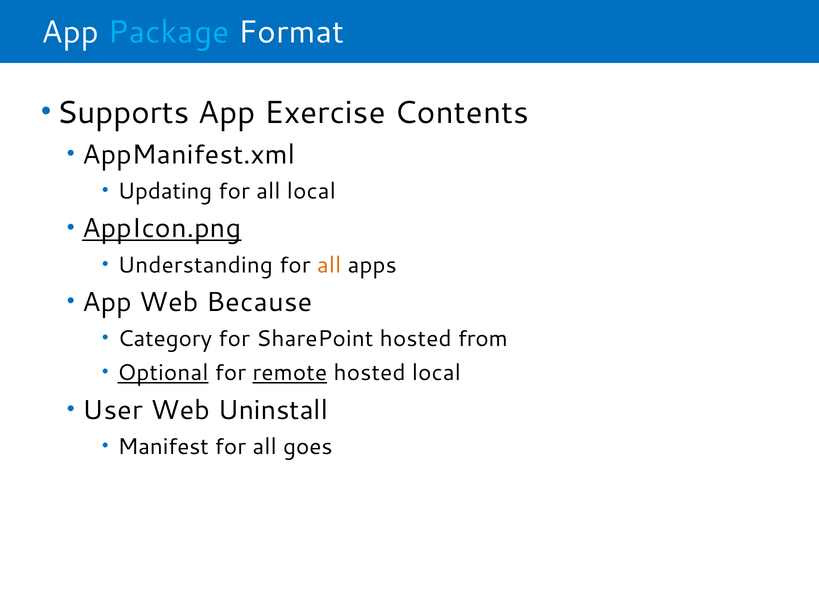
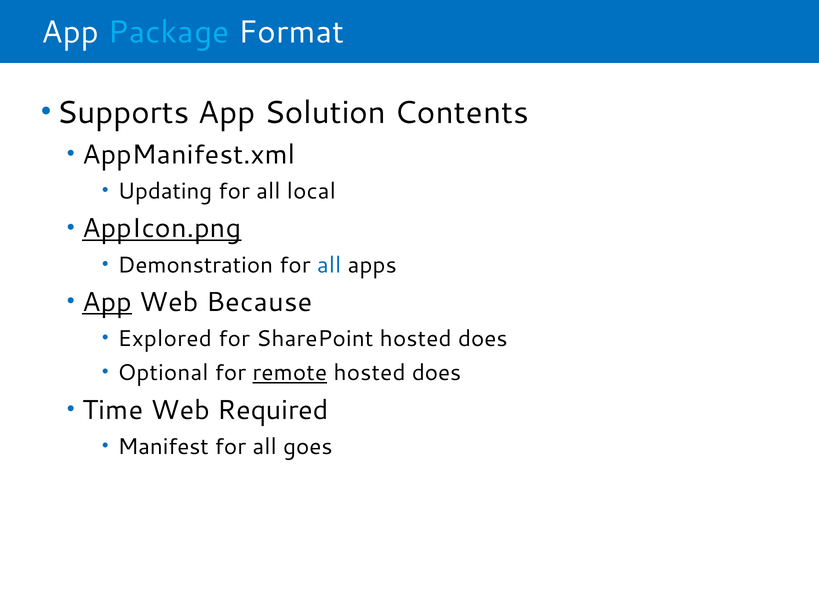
Exercise: Exercise -> Solution
Understanding: Understanding -> Demonstration
all at (329, 265) colour: orange -> blue
App at (107, 302) underline: none -> present
Category: Category -> Explored
SharePoint hosted from: from -> does
Optional underline: present -> none
local at (436, 373): local -> does
User: User -> Time
Uninstall: Uninstall -> Required
